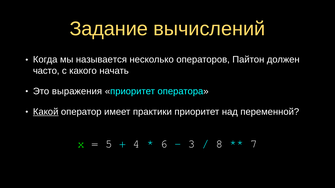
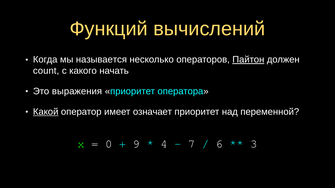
Задание: Задание -> Функций
Пайтон underline: none -> present
часто: часто -> count
практики: практики -> означает
5: 5 -> 0
4: 4 -> 9
6: 6 -> 4
3: 3 -> 7
8: 8 -> 6
7: 7 -> 3
